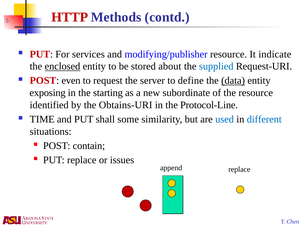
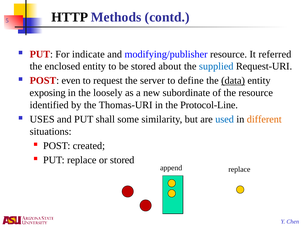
HTTP colour: red -> black
services: services -> indicate
indicate: indicate -> referred
enclosed underline: present -> none
starting: starting -> loosely
Obtains-URI: Obtains-URI -> Thomas-URI
TIME: TIME -> USES
different colour: blue -> orange
contain: contain -> created
or issues: issues -> stored
